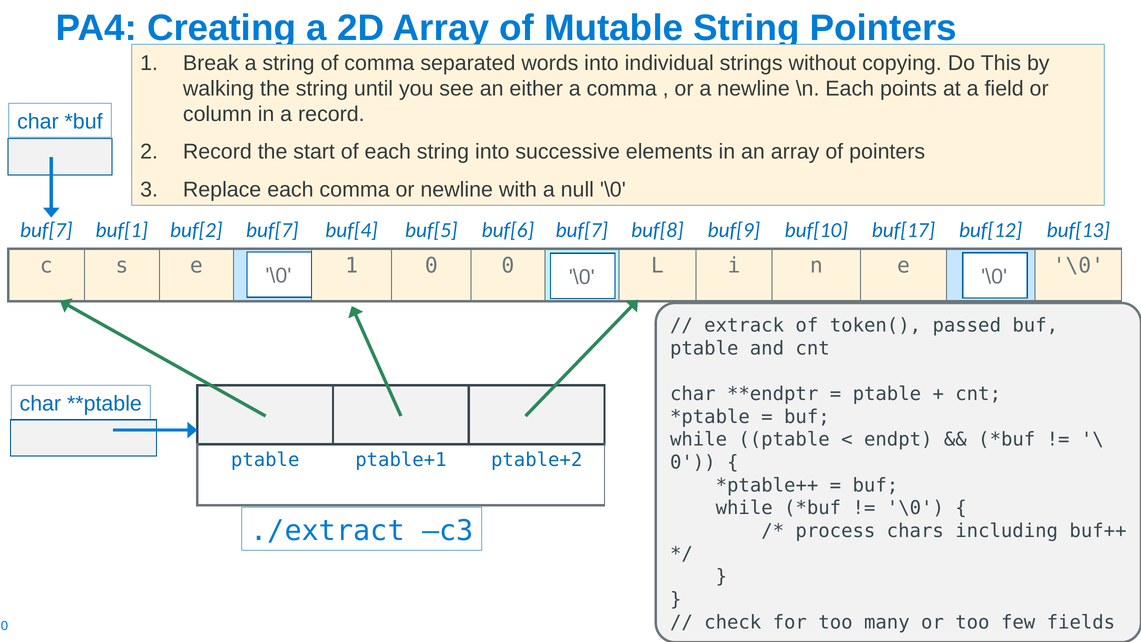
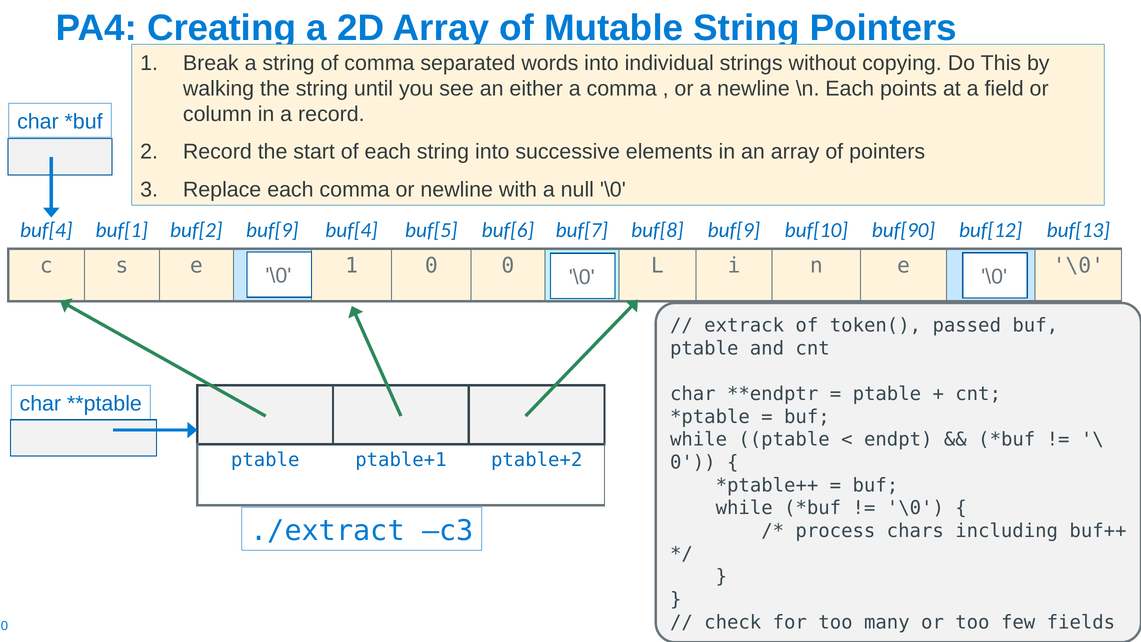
buf[7 at (46, 230): buf[7 -> buf[4
buf[2 buf[7: buf[7 -> buf[9
buf[17: buf[17 -> buf[90
